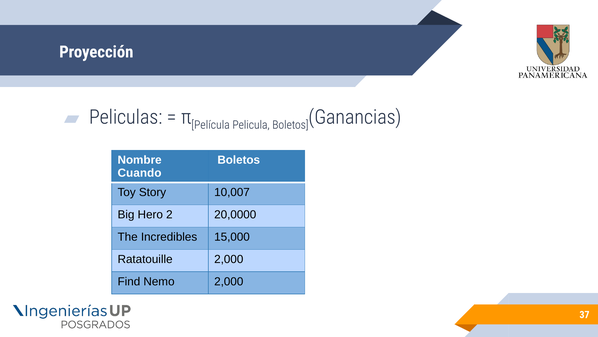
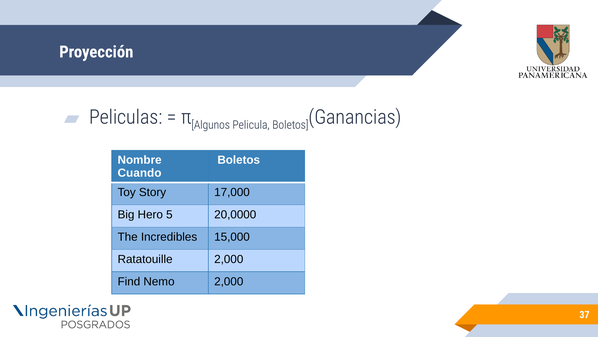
Película: Película -> Algunos
10,007: 10,007 -> 17,000
2: 2 -> 5
